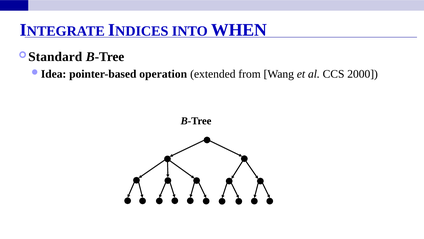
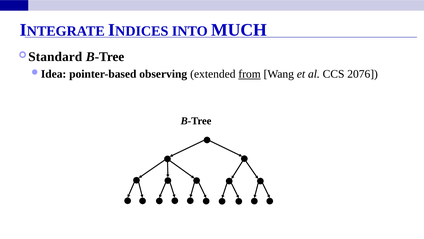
WHEN: WHEN -> MUCH
operation: operation -> observing
from underline: none -> present
2000: 2000 -> 2076
